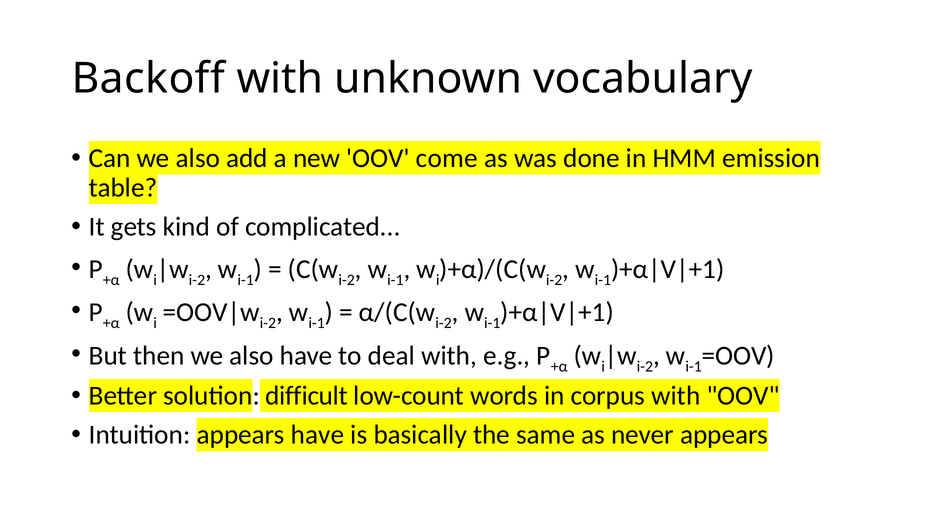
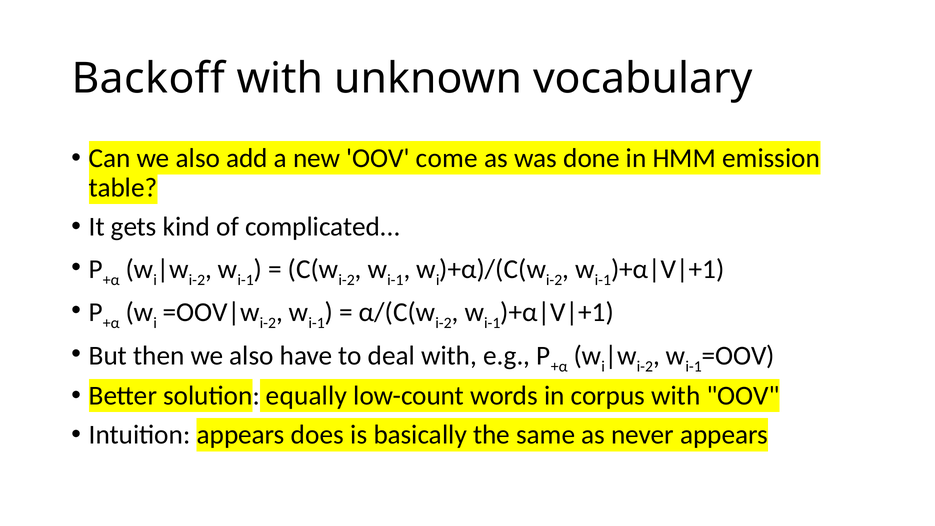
difficult: difficult -> equally
appears have: have -> does
